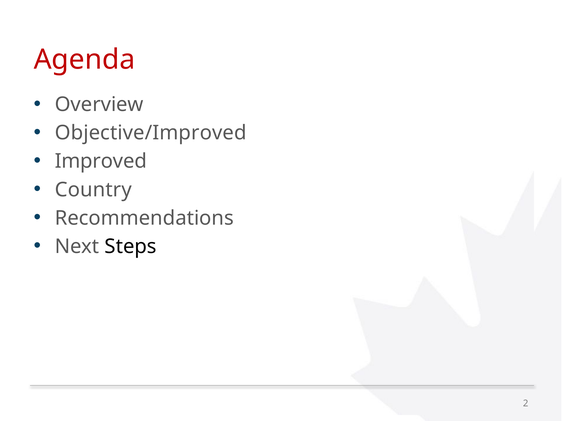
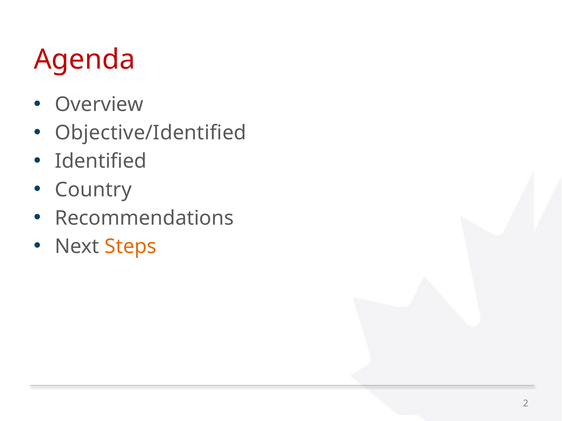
Objective/Improved: Objective/Improved -> Objective/Identified
Improved: Improved -> Identified
Steps colour: black -> orange
